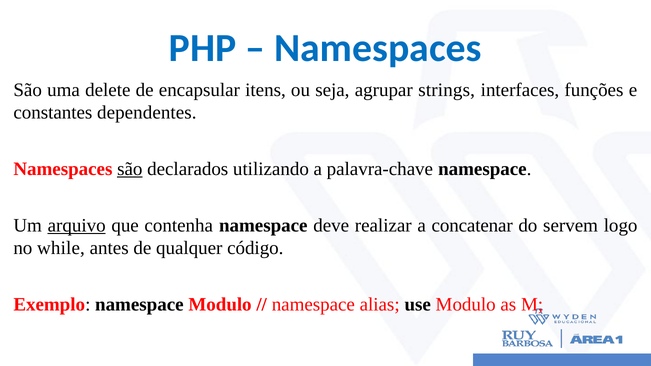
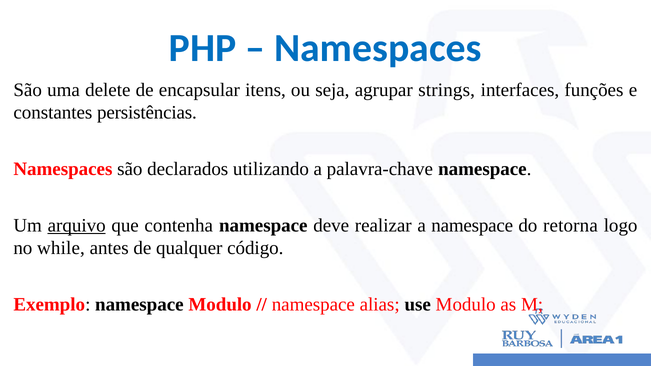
dependentes: dependentes -> persistências
são at (130, 169) underline: present -> none
a concatenar: concatenar -> namespace
servem: servem -> retorna
